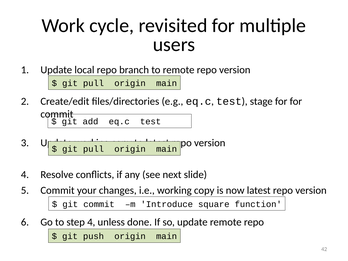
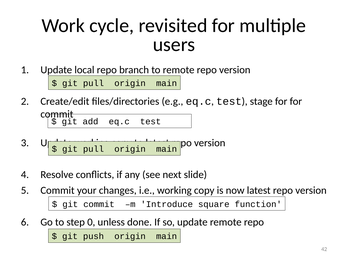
step 4: 4 -> 0
